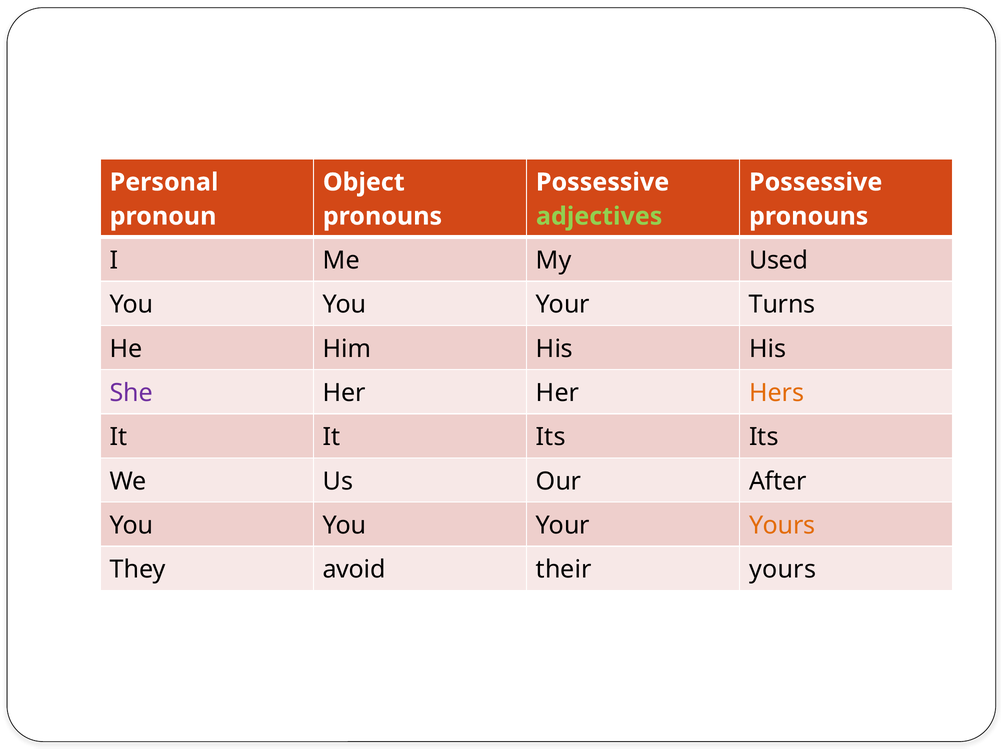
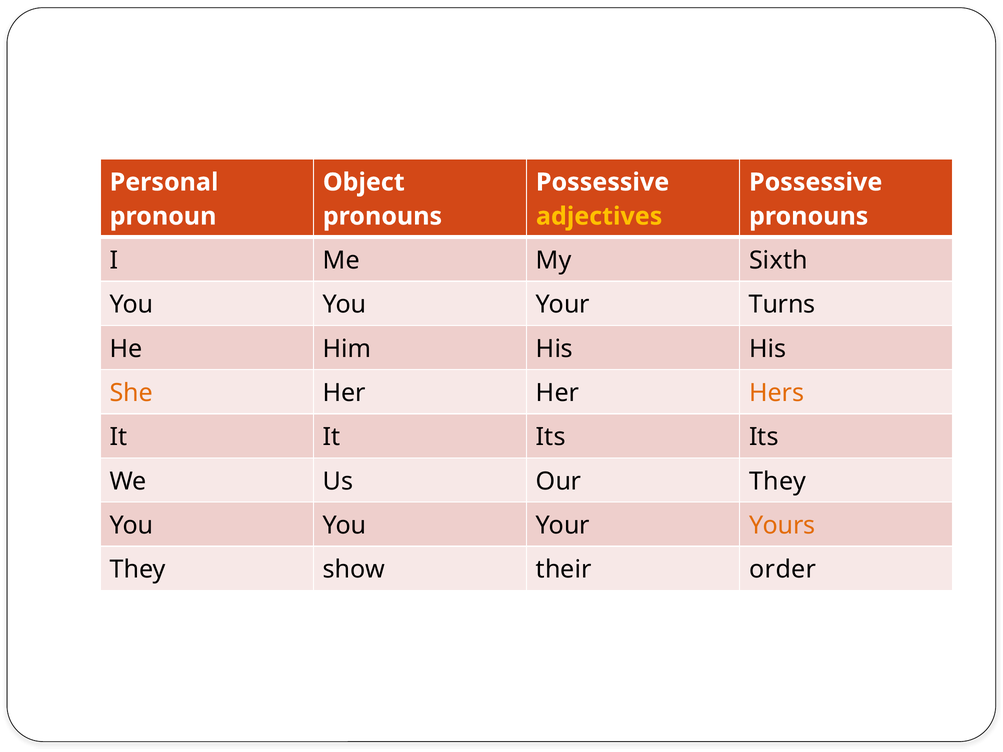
adjectives colour: light green -> yellow
Used: Used -> Sixth
She colour: purple -> orange
Our After: After -> They
avoid: avoid -> show
their yours: yours -> order
